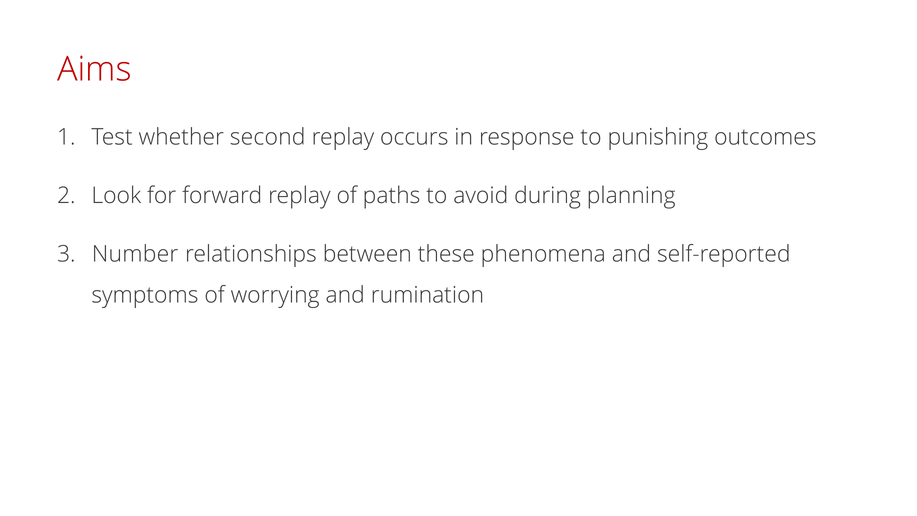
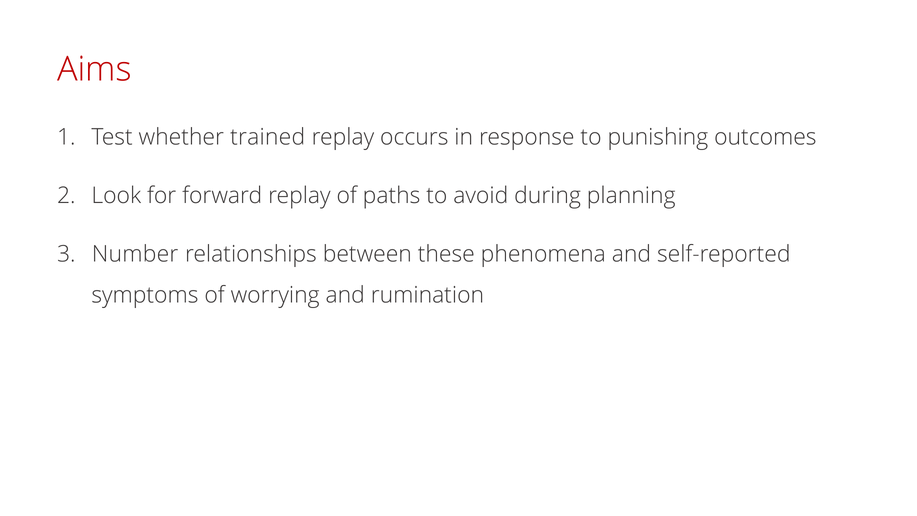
second: second -> trained
